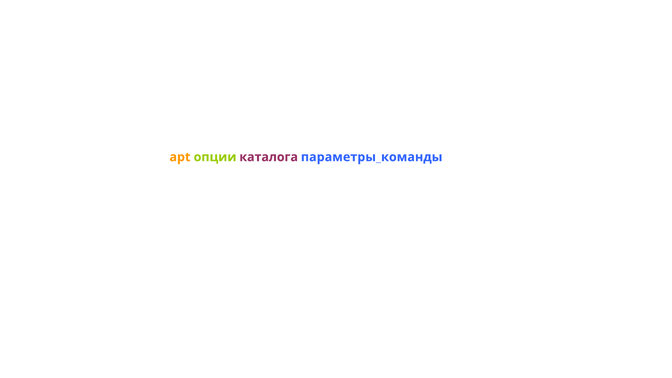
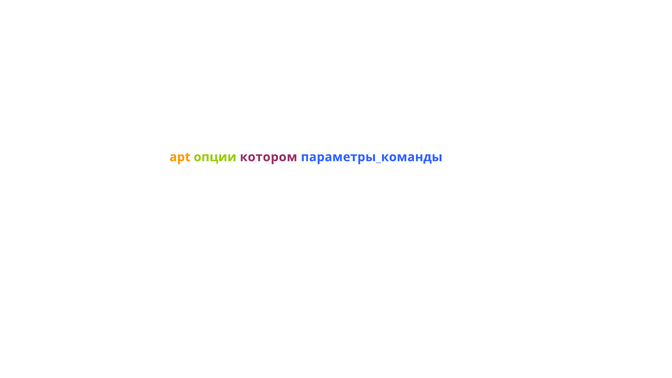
каталога: каталога -> котором
